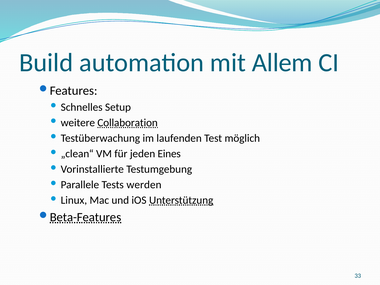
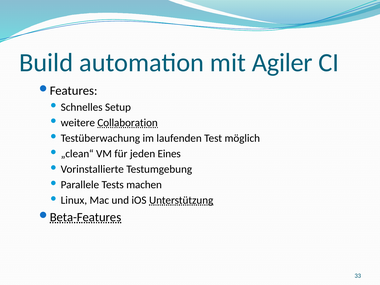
Allem: Allem -> Agiler
werden: werden -> machen
